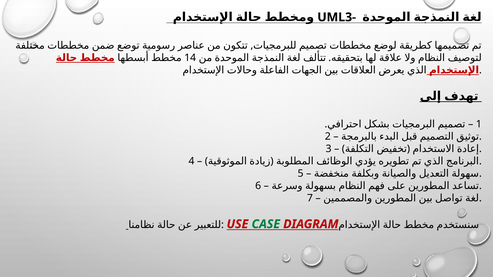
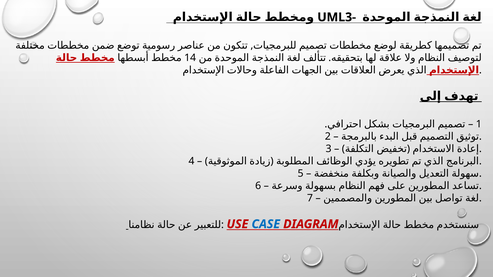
CASE colour: green -> blue
